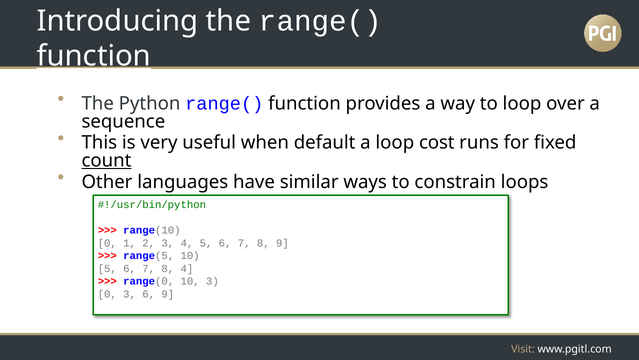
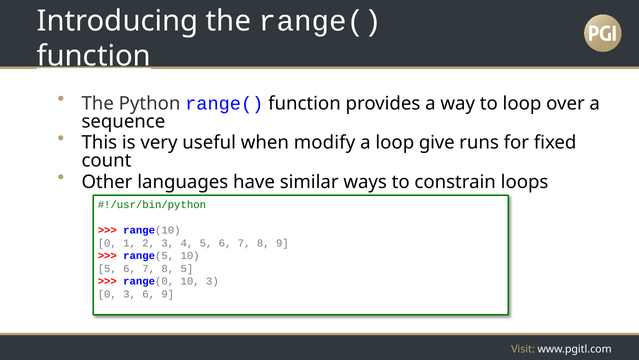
default: default -> modify
cost: cost -> give
count underline: present -> none
8 4: 4 -> 5
